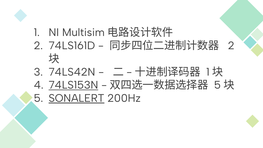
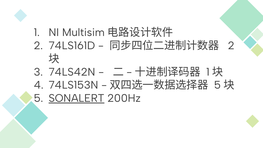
74LS153N underline: present -> none
